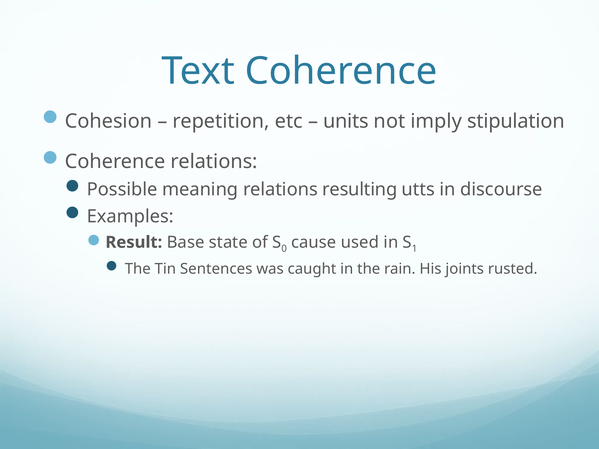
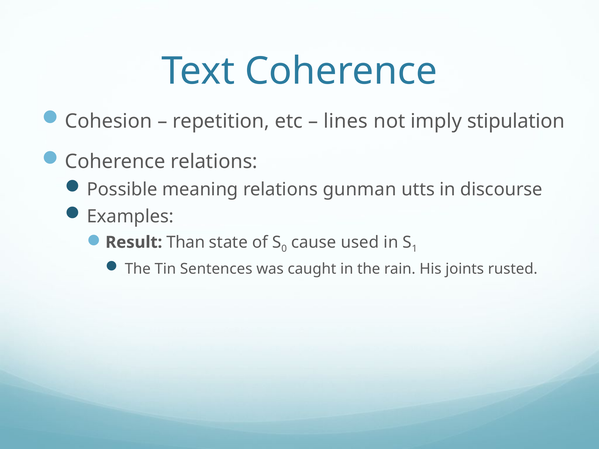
units: units -> lines
resulting: resulting -> gunman
Base: Base -> Than
